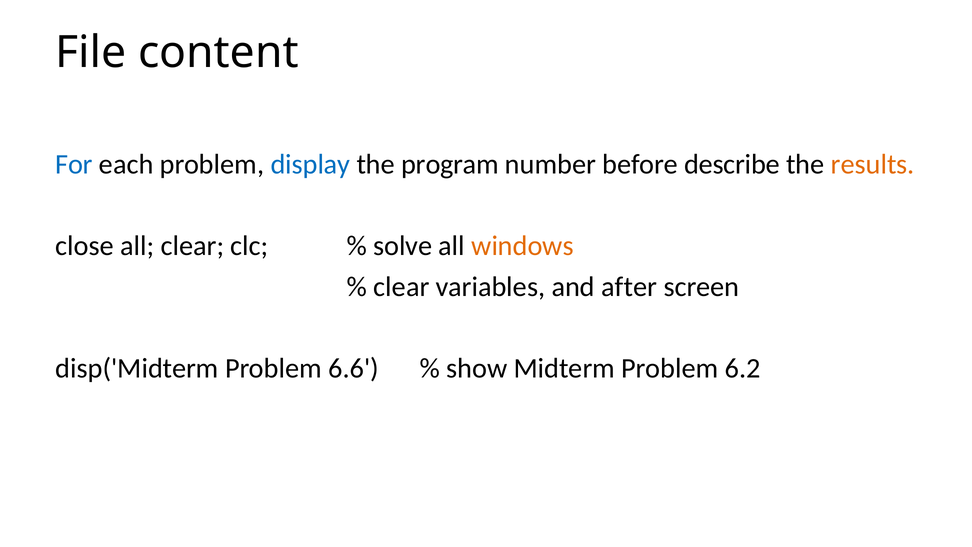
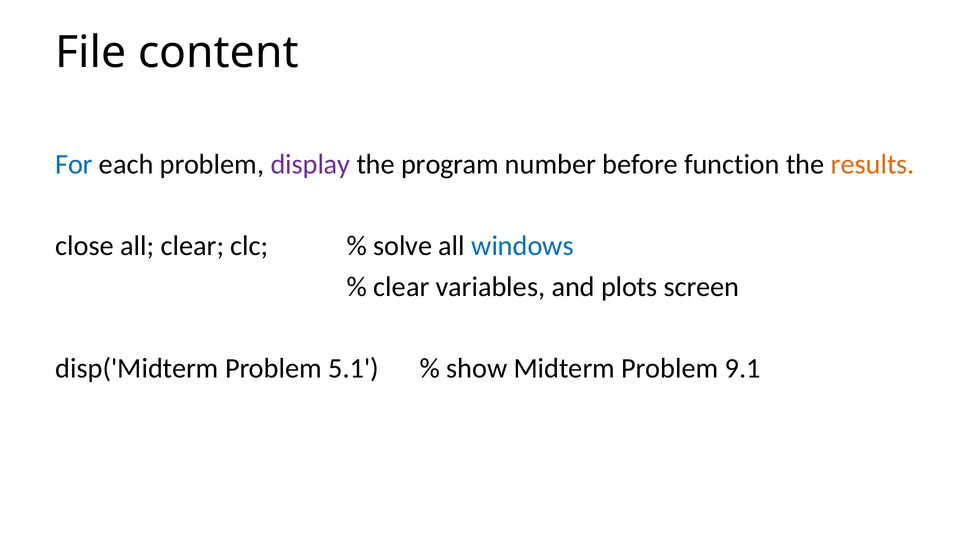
display colour: blue -> purple
describe: describe -> function
windows colour: orange -> blue
after: after -> plots
6.6: 6.6 -> 5.1
6.2: 6.2 -> 9.1
